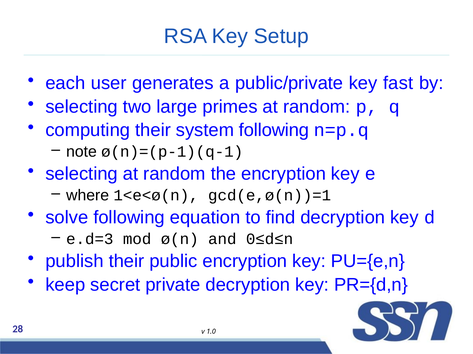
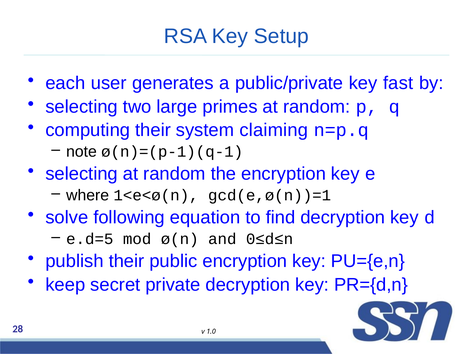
system following: following -> claiming
e.d=3: e.d=3 -> e.d=5
